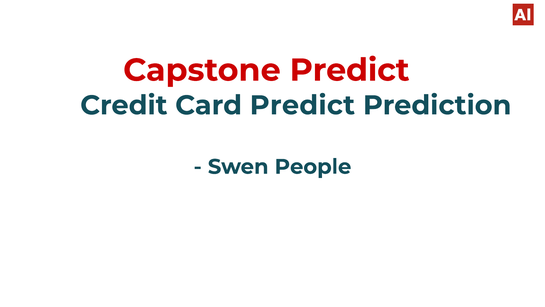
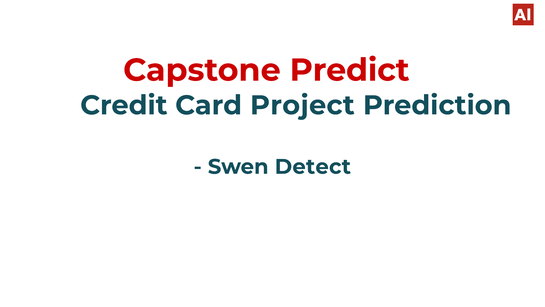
Card Predict: Predict -> Project
People: People -> Detect
